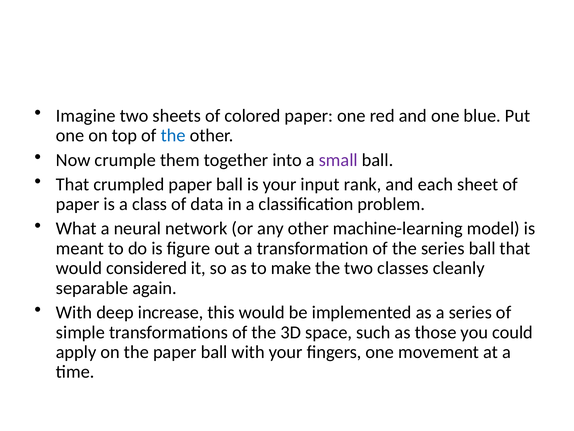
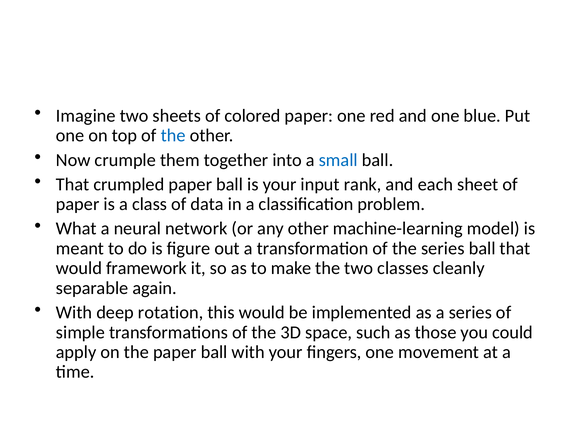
small colour: purple -> blue
considered: considered -> framework
increase: increase -> rotation
